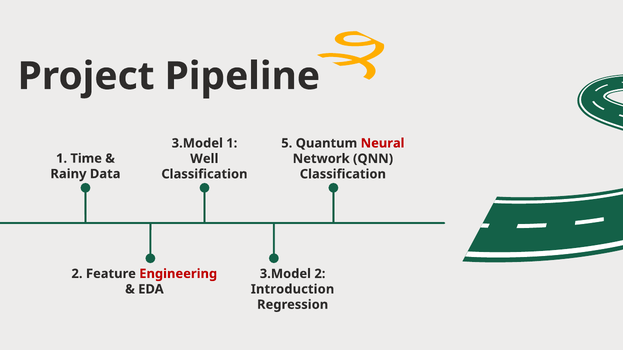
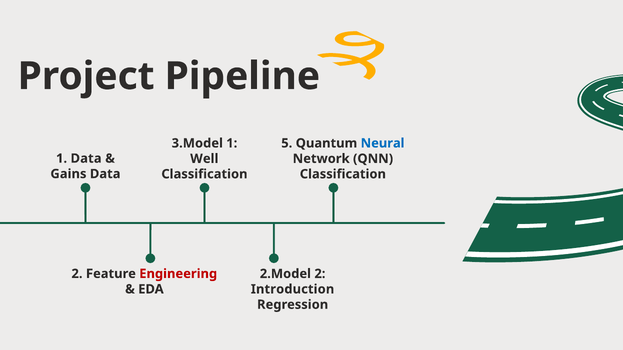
Neural colour: red -> blue
1 Time: Time -> Data
Rainy: Rainy -> Gains
3.Model at (285, 274): 3.Model -> 2.Model
